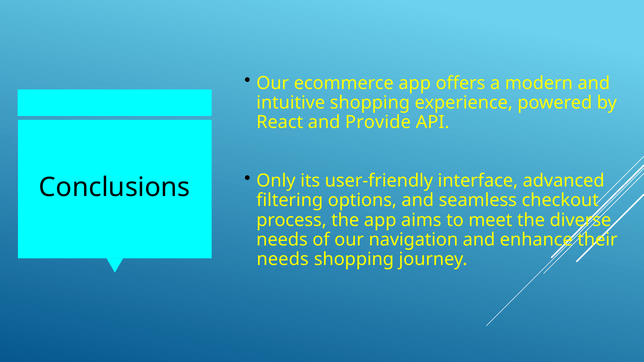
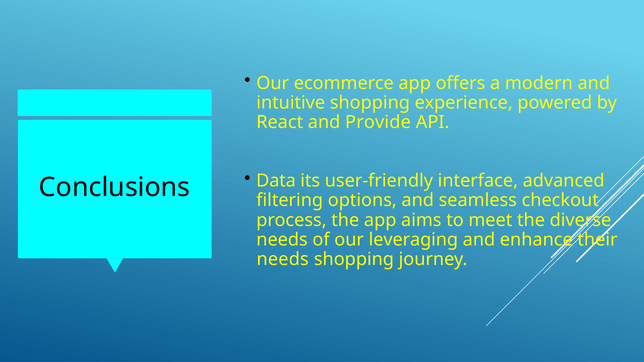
Only: Only -> Data
navigation: navigation -> leveraging
